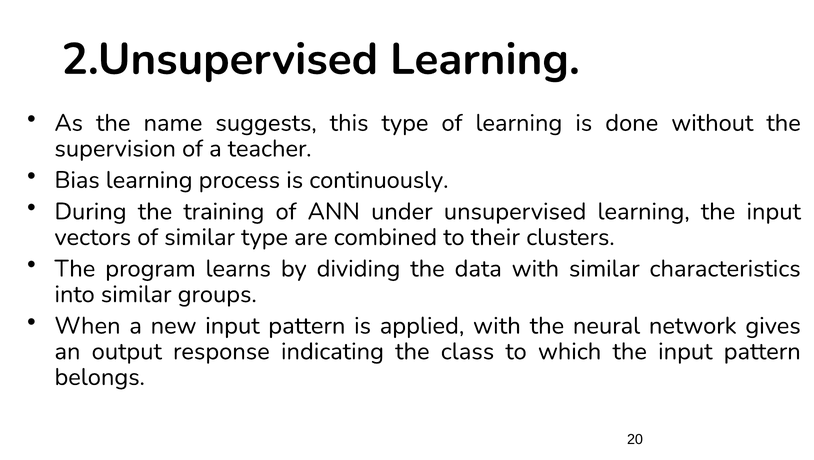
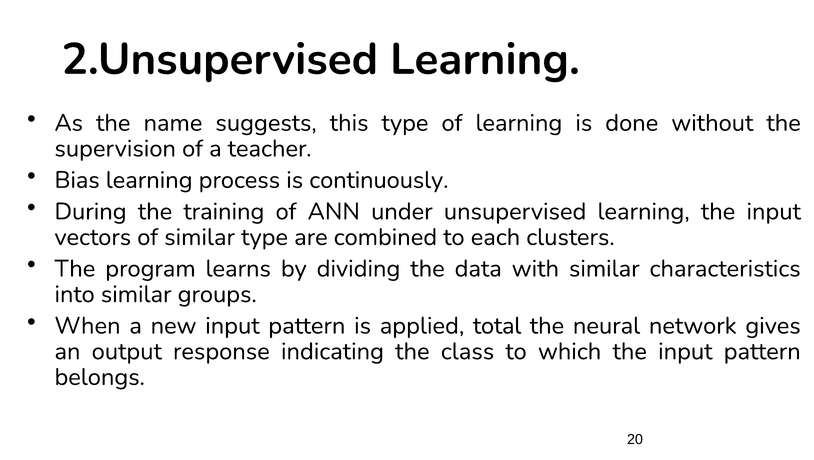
their: their -> each
applied with: with -> total
